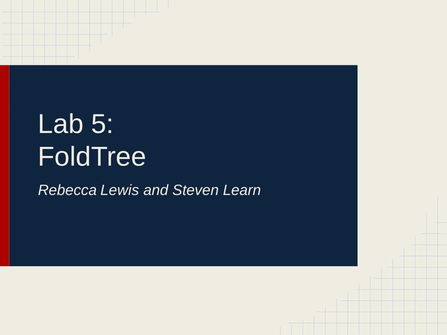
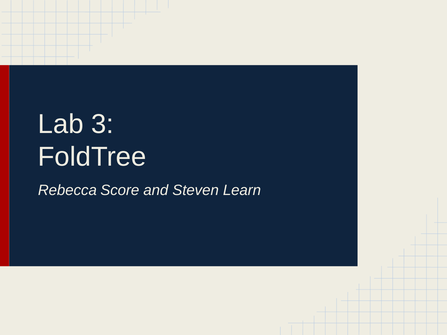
5: 5 -> 3
Lewis: Lewis -> Score
